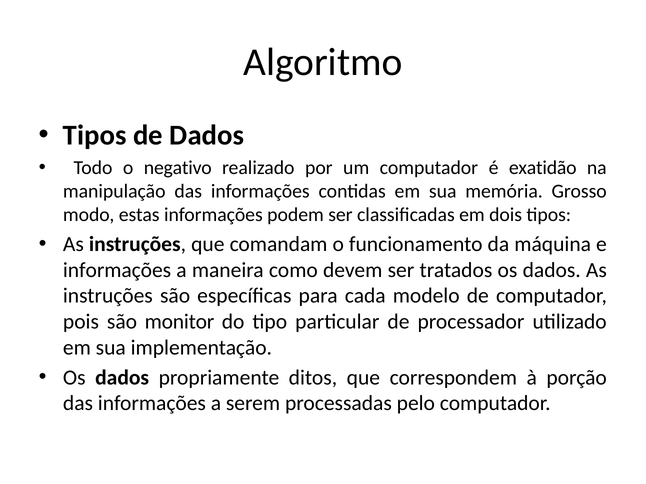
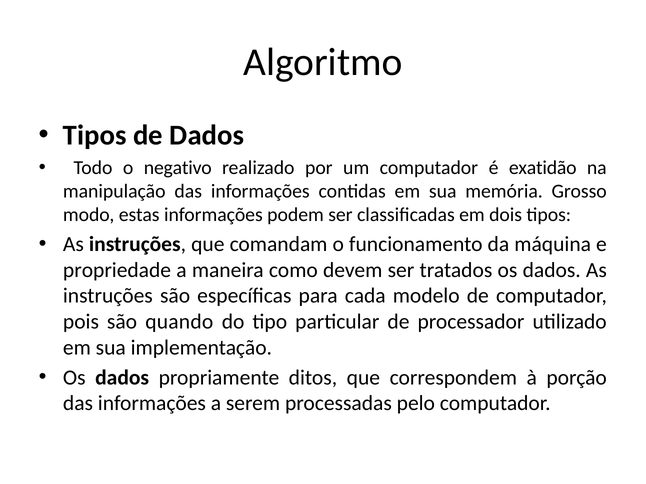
informações at (117, 270): informações -> propriedade
monitor: monitor -> quando
